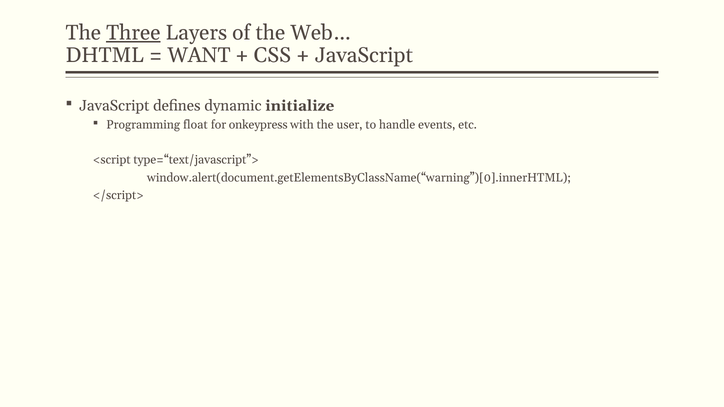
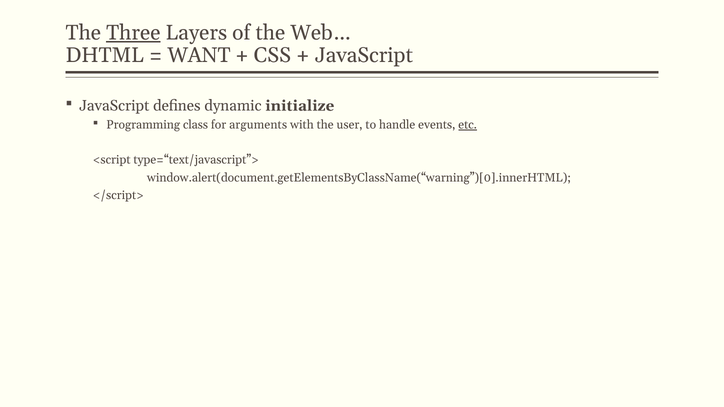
float: float -> class
onkeypress: onkeypress -> arguments
etc underline: none -> present
